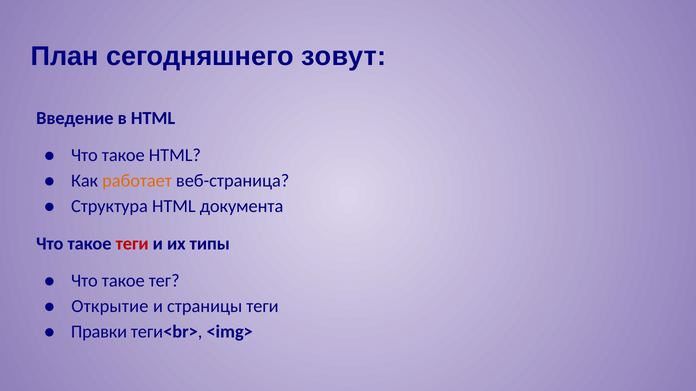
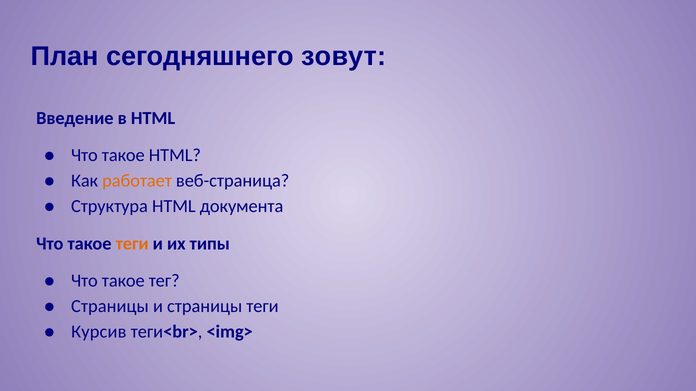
теги at (132, 244) colour: red -> orange
Открытие at (110, 307): Открытие -> Страницы
Правки: Правки -> Курсив
